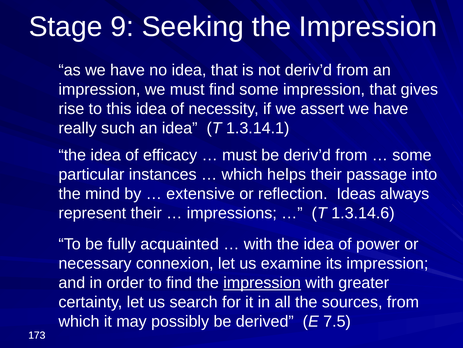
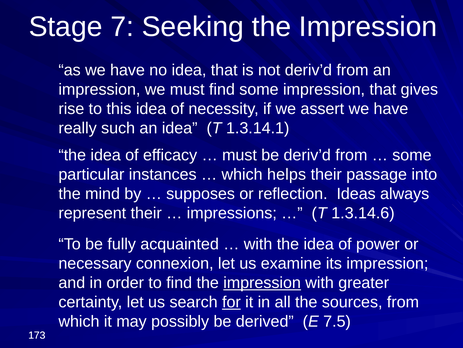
9: 9 -> 7
extensive: extensive -> supposes
for underline: none -> present
